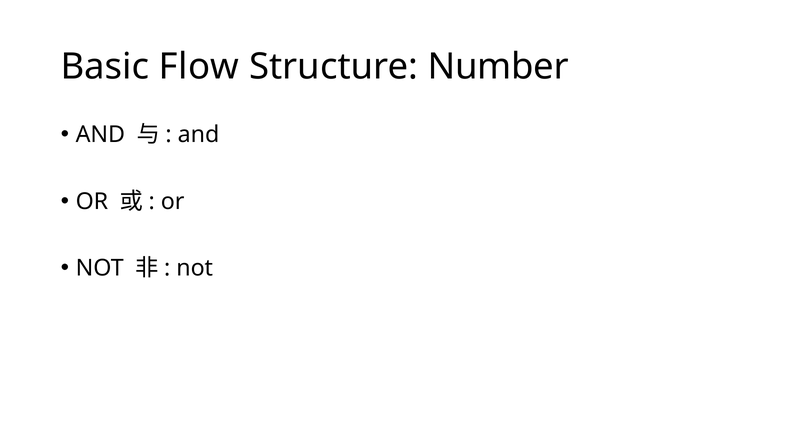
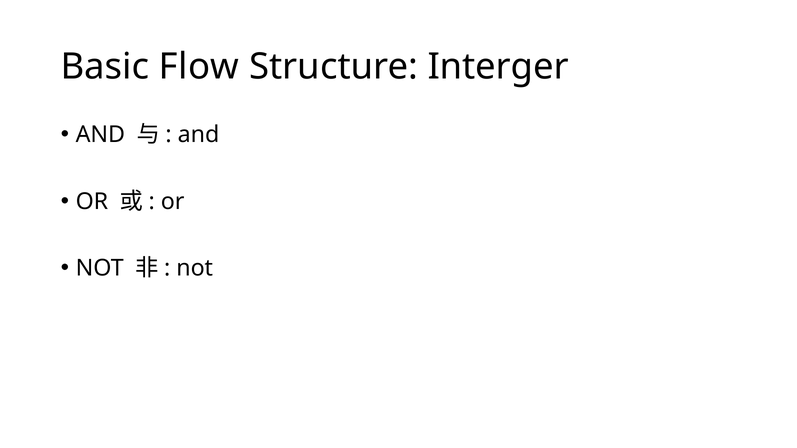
Number: Number -> Interger
